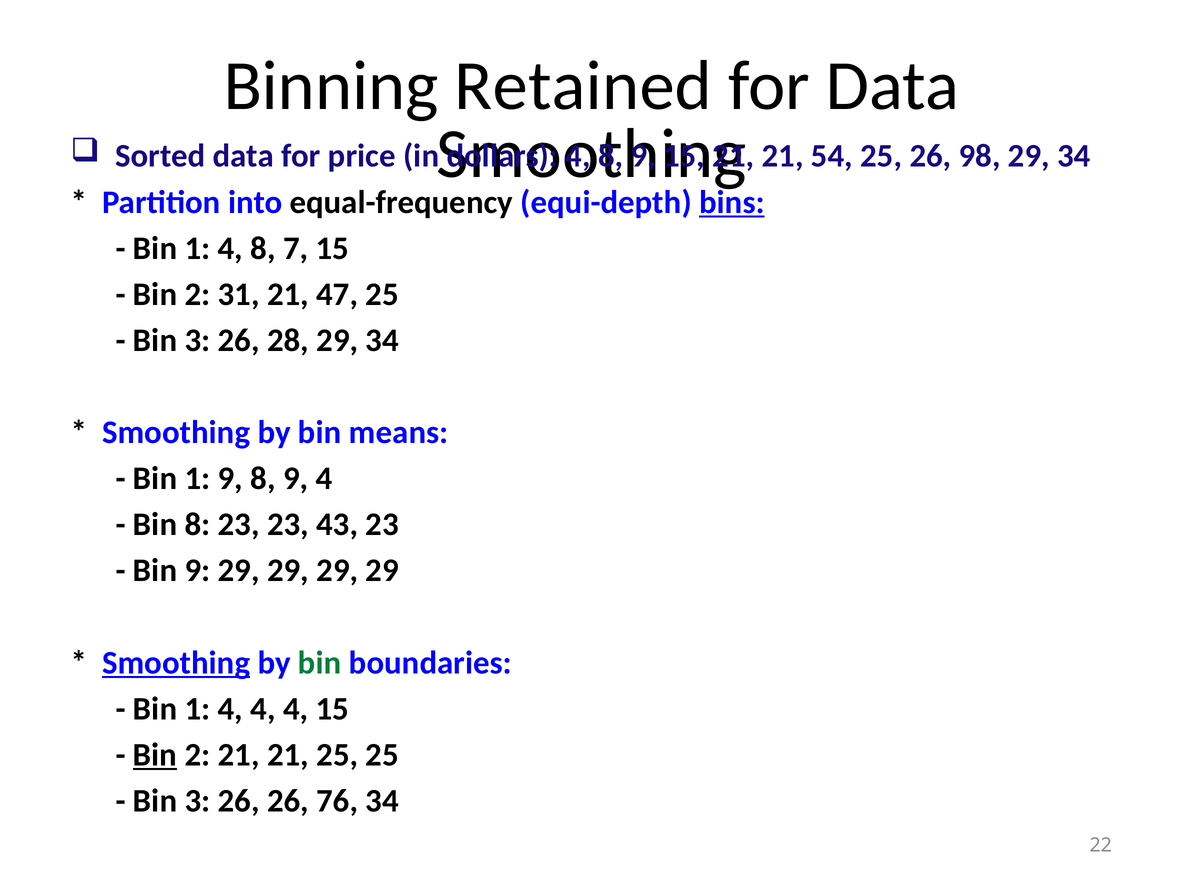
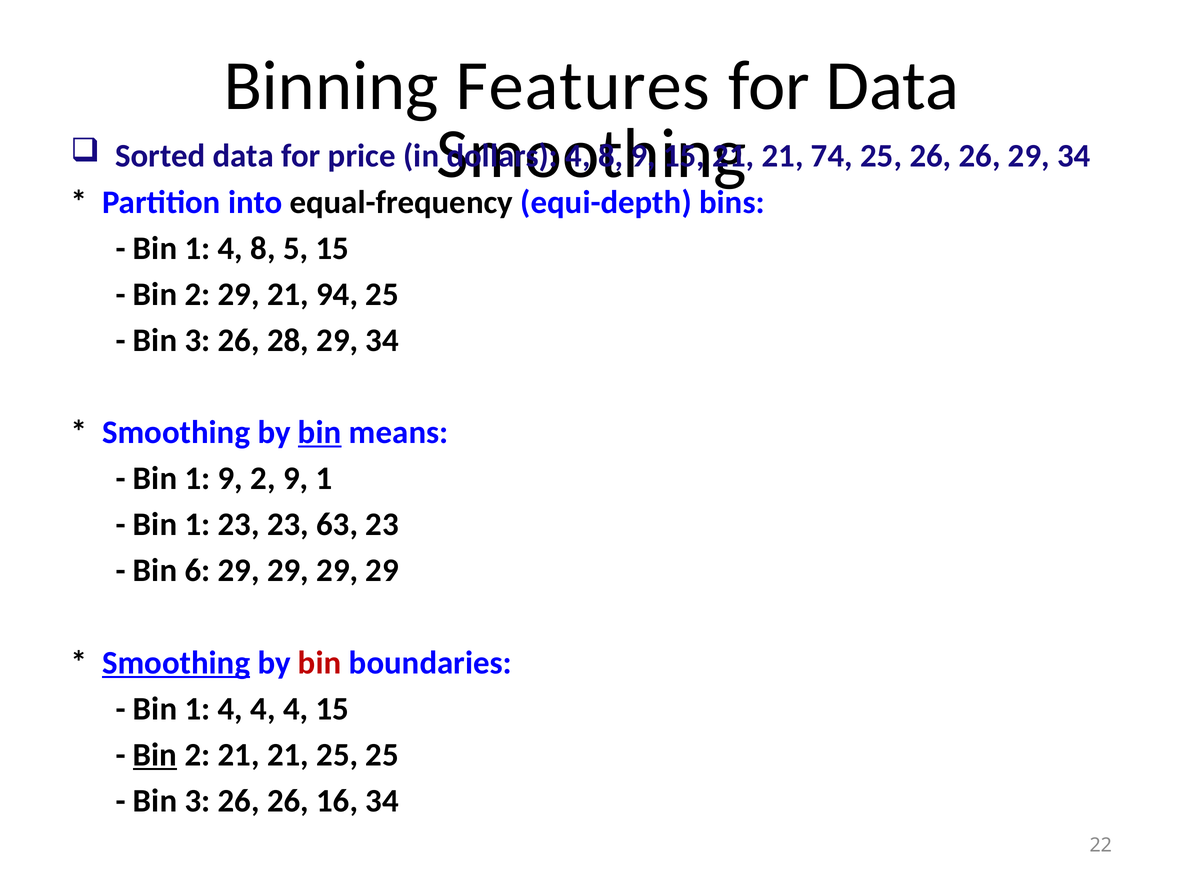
Retained: Retained -> Features
54: 54 -> 74
25 26 98: 98 -> 26
bins underline: present -> none
7: 7 -> 5
2 31: 31 -> 29
47: 47 -> 94
bin at (320, 433) underline: none -> present
9 8: 8 -> 2
9 4: 4 -> 1
8 at (197, 525): 8 -> 1
43: 43 -> 63
Bin 9: 9 -> 6
bin at (320, 663) colour: green -> red
76: 76 -> 16
